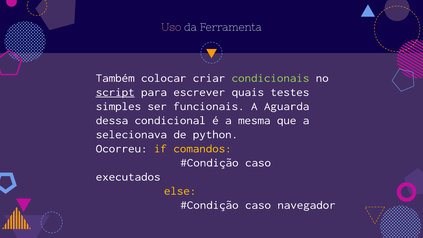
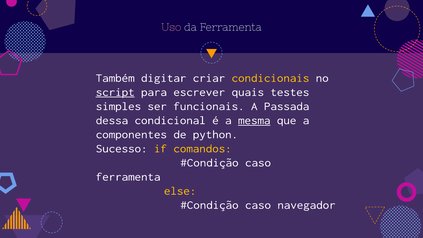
colocar: colocar -> digitar
condicionais colour: light green -> yellow
Aguarda: Aguarda -> Passada
mesma underline: none -> present
selecionava: selecionava -> componentes
Ocorreu: Ocorreu -> Sucesso
executados at (128, 177): executados -> ferramenta
